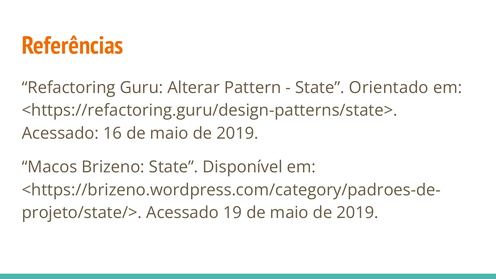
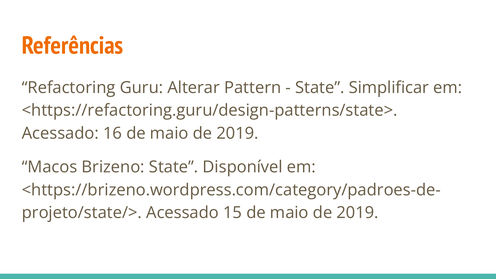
Orientado: Orientado -> Simplificar
19: 19 -> 15
